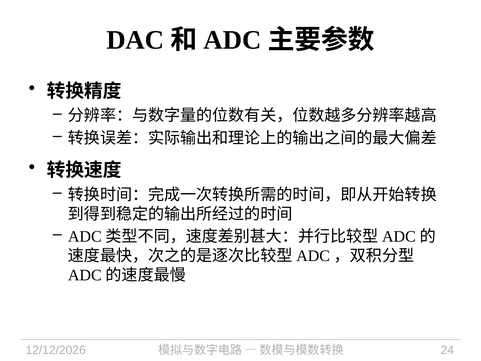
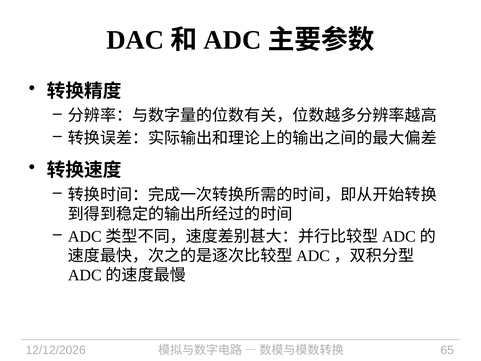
24: 24 -> 65
